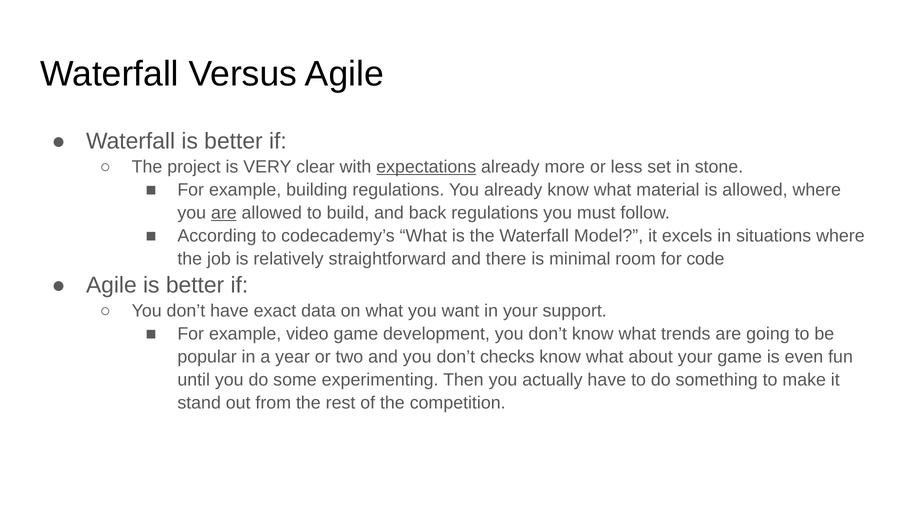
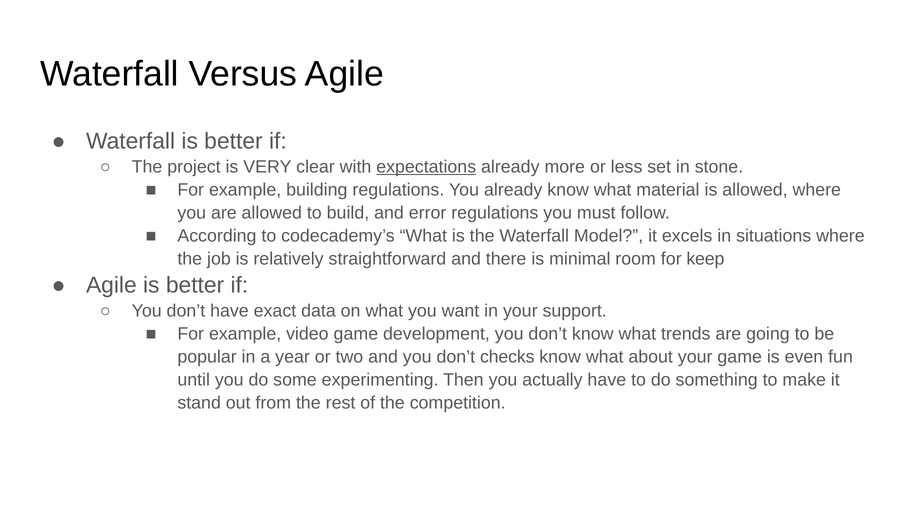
are at (224, 213) underline: present -> none
back: back -> error
code: code -> keep
